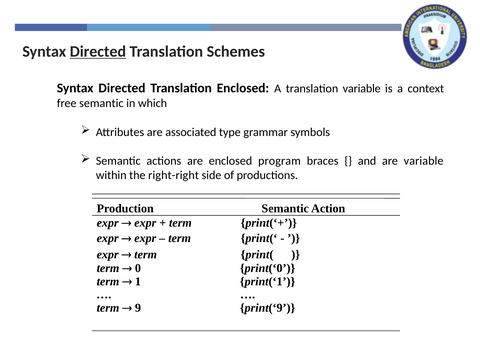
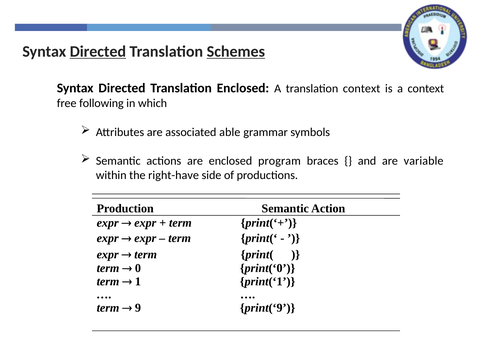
Schemes underline: none -> present
translation variable: variable -> context
free semantic: semantic -> following
type: type -> able
right-right: right-right -> right-have
